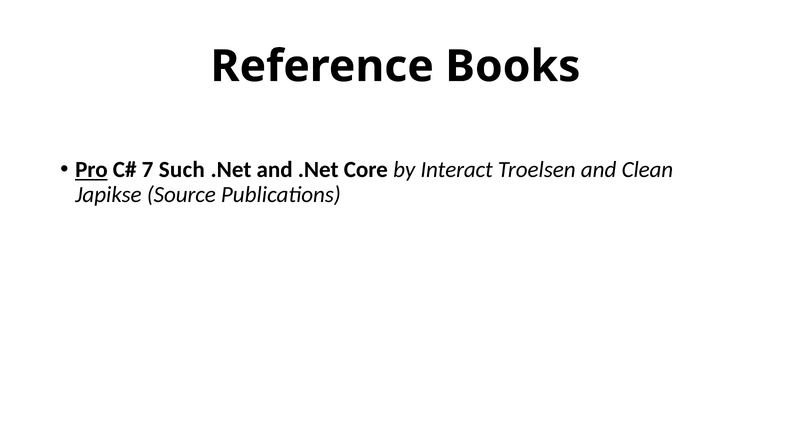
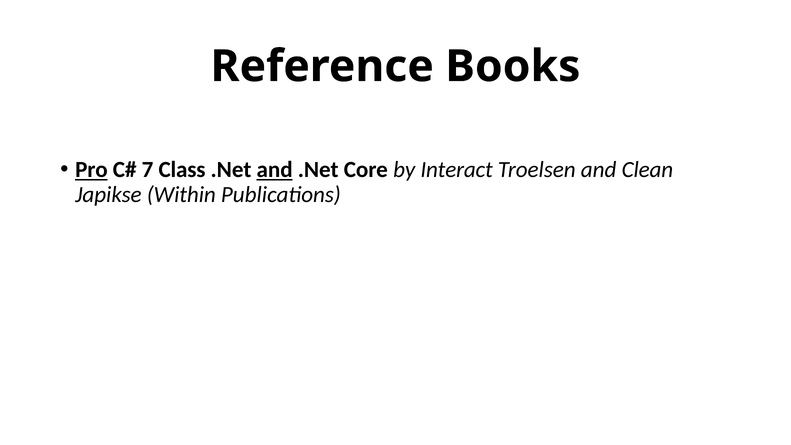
Such: Such -> Class
and at (275, 170) underline: none -> present
Source: Source -> Within
